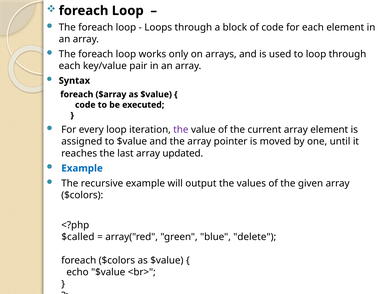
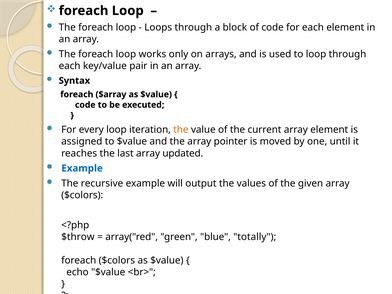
the at (181, 130) colour: purple -> orange
$called: $called -> $throw
delete: delete -> totally
